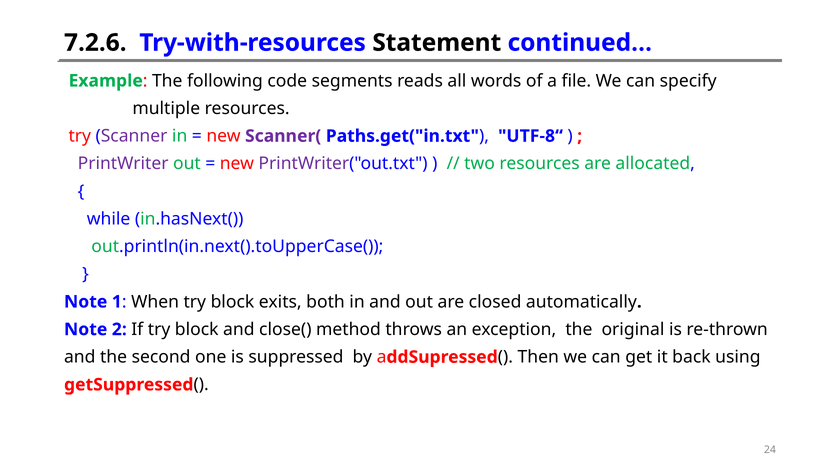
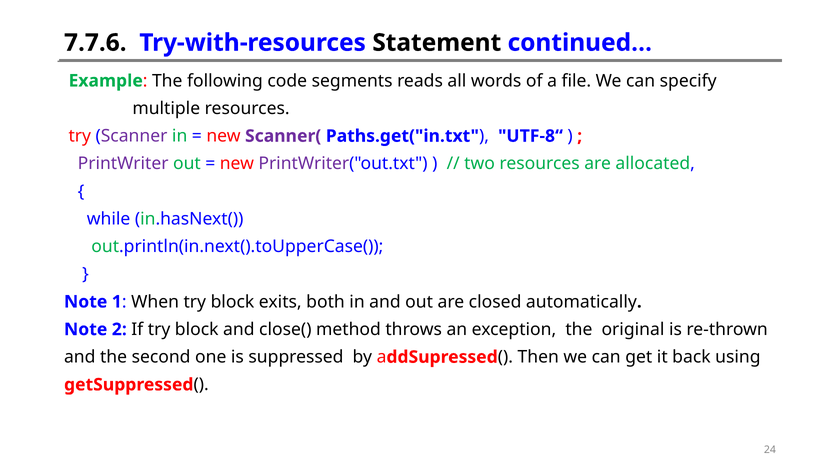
7.2.6: 7.2.6 -> 7.7.6
